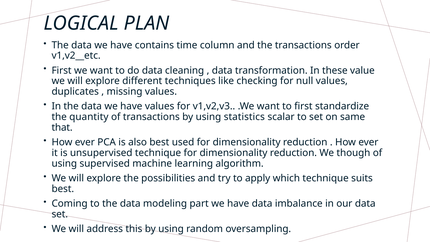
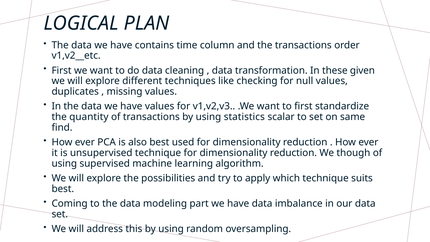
value: value -> given
that: that -> find
